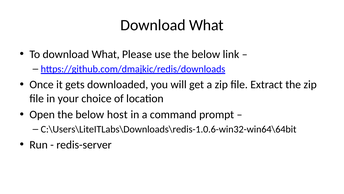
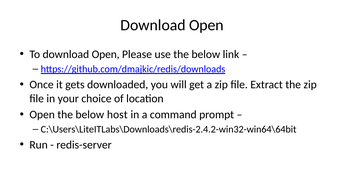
What at (206, 25): What -> Open
To download What: What -> Open
C:\Users\LiteITLabs\Downloads\redis-1.0.6-win32-win64\64bit: C:\Users\LiteITLabs\Downloads\redis-1.0.6-win32-win64\64bit -> C:\Users\LiteITLabs\Downloads\redis-2.4.2-win32-win64\64bit
